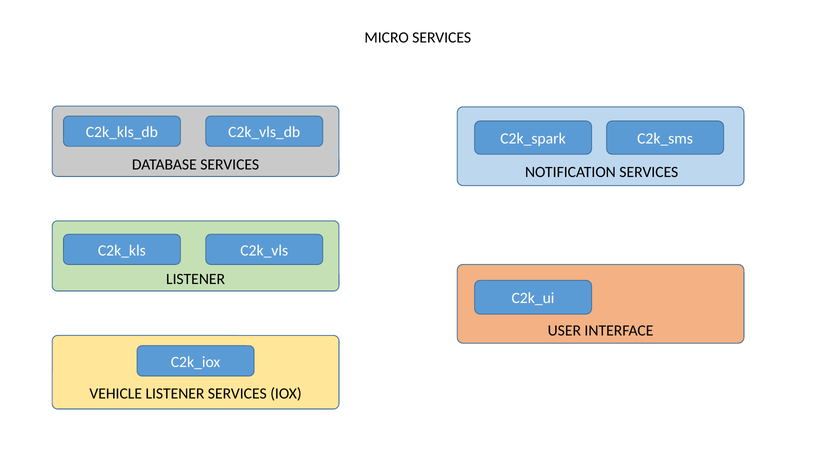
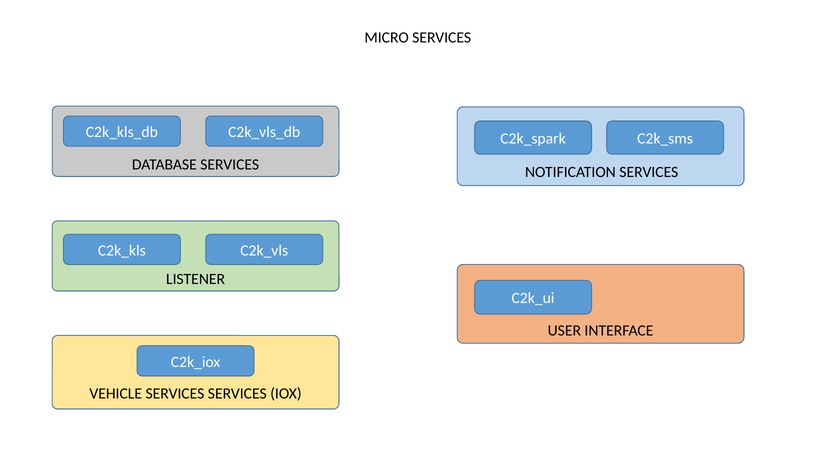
VEHICLE LISTENER: LISTENER -> SERVICES
